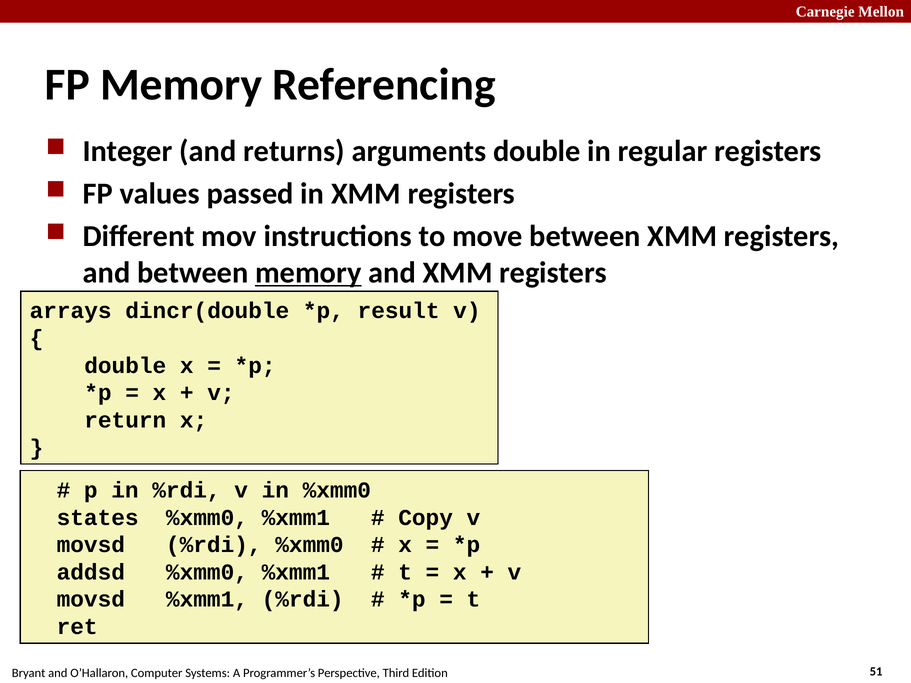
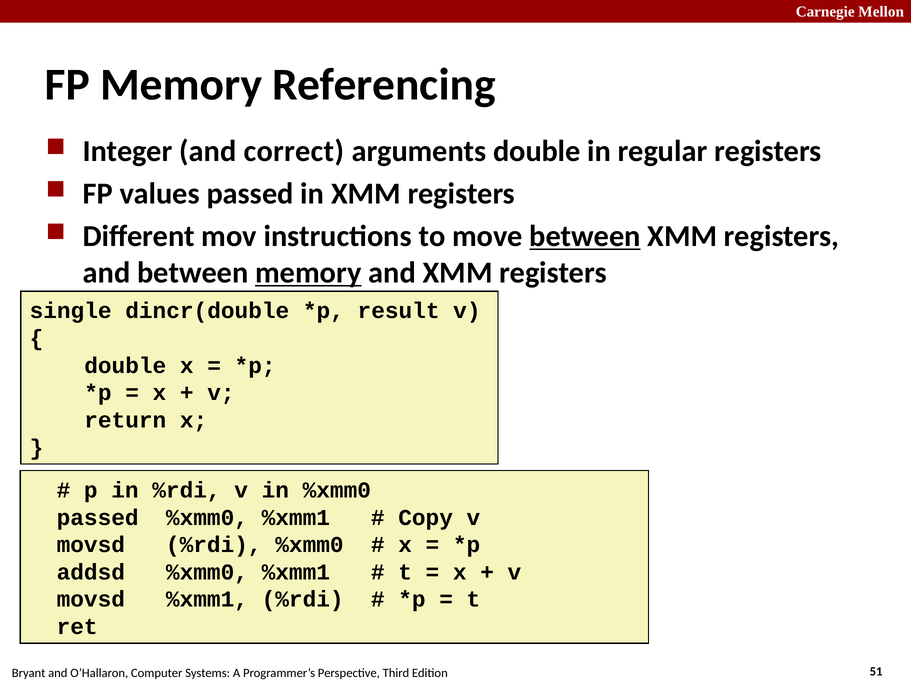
returns: returns -> correct
between at (585, 236) underline: none -> present
arrays: arrays -> single
states at (98, 518): states -> passed
